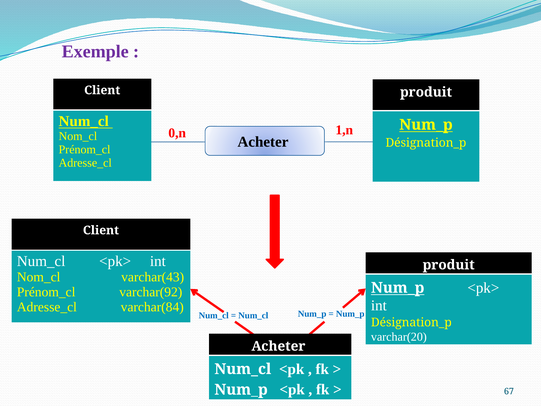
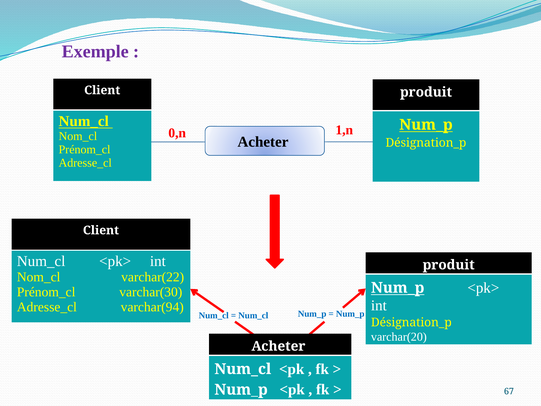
varchar(43: varchar(43 -> varchar(22
varchar(92: varchar(92 -> varchar(30
varchar(84: varchar(84 -> varchar(94
